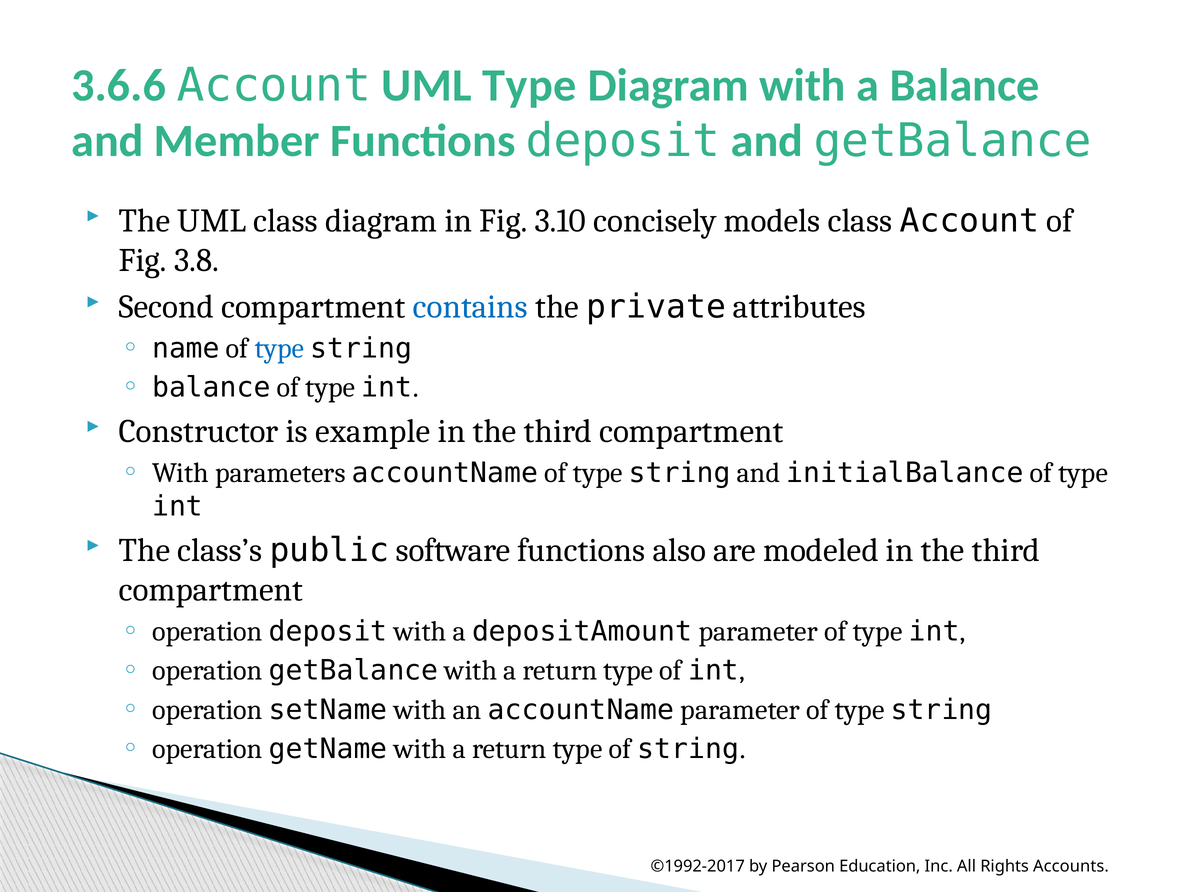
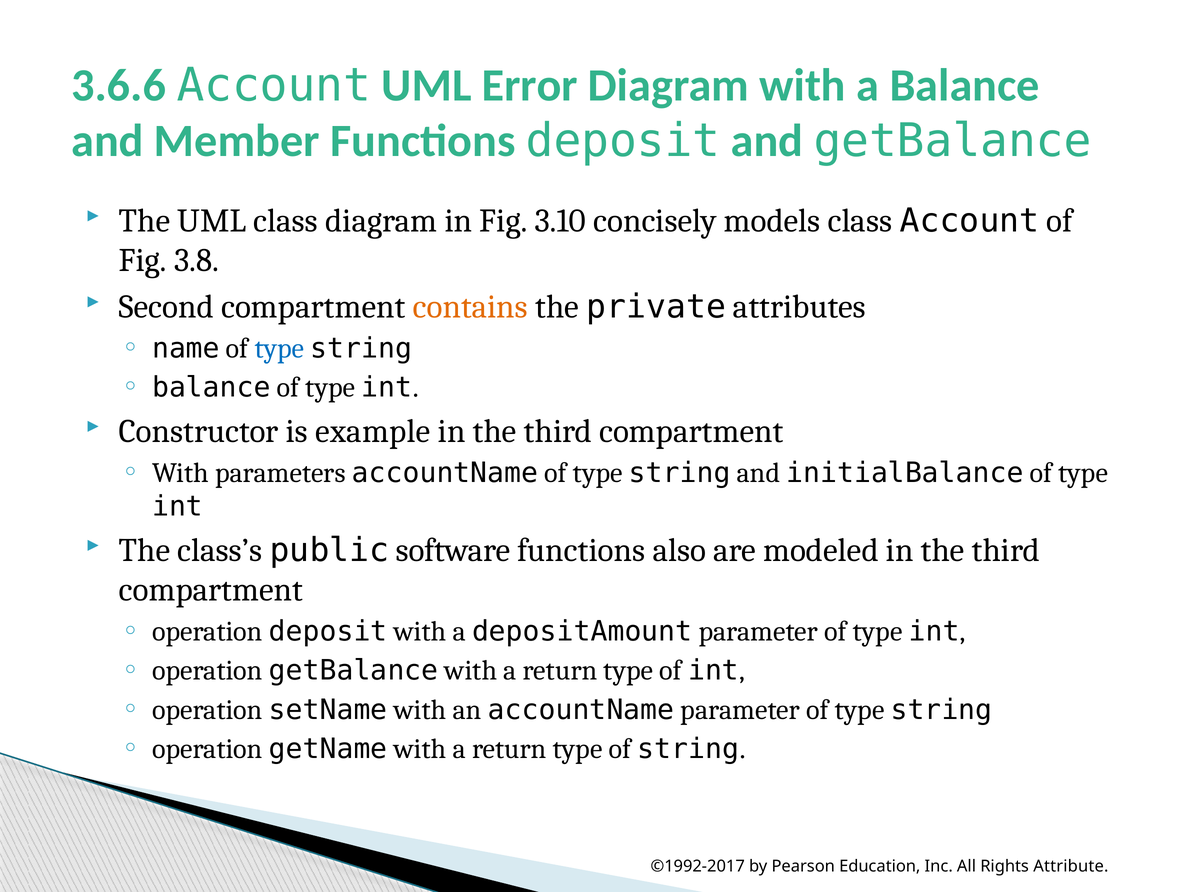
UML Type: Type -> Error
contains colour: blue -> orange
Accounts: Accounts -> Attribute
